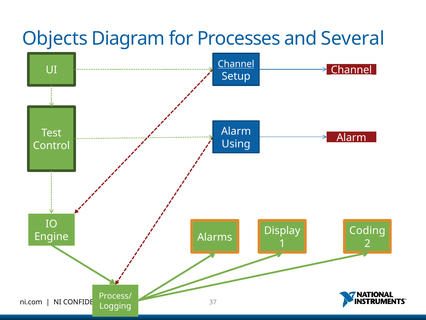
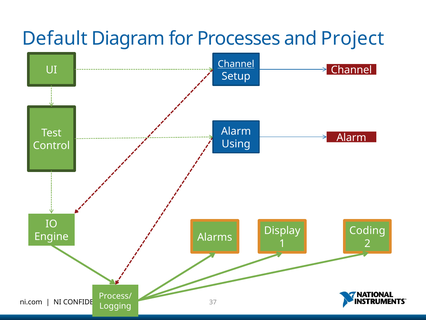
Objects: Objects -> Default
Several: Several -> Project
Channel at (351, 70) underline: present -> none
